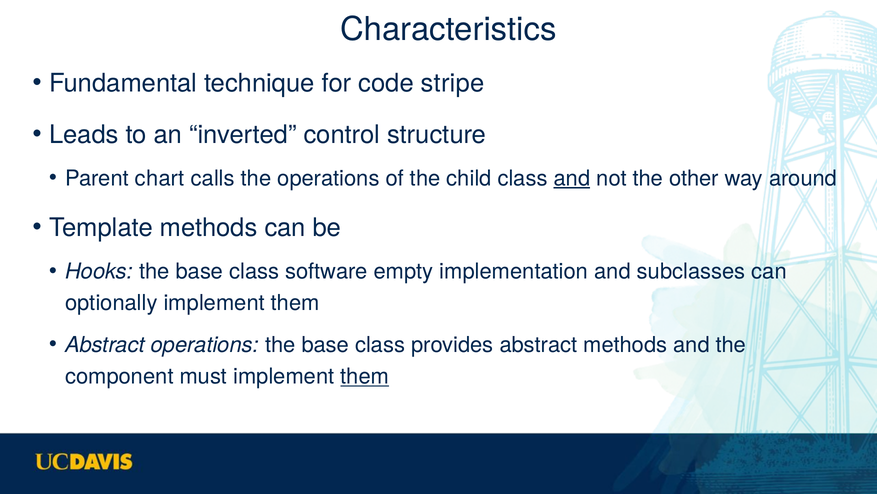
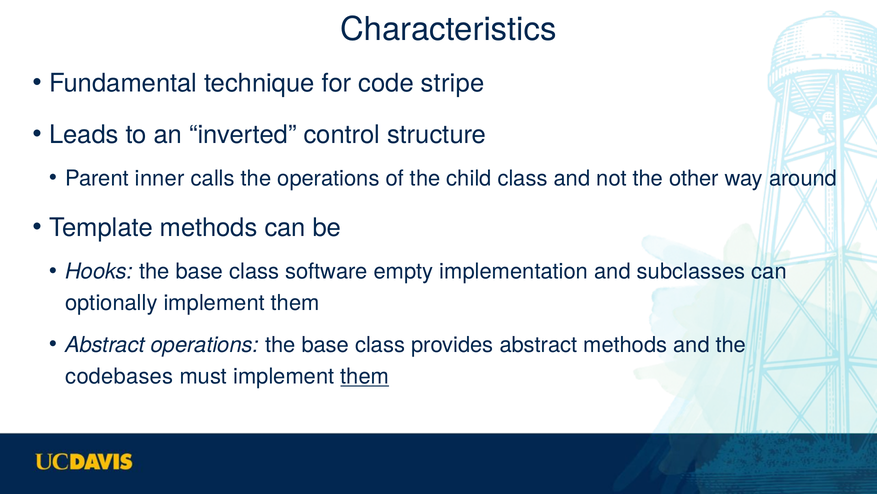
chart: chart -> inner
and at (572, 178) underline: present -> none
component: component -> codebases
